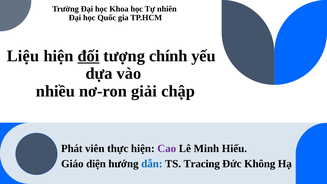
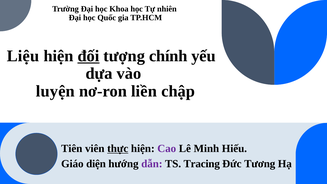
nhiều: nhiều -> luyện
giải: giải -> liền
Phát: Phát -> Tiên
thực underline: none -> present
dẫn colour: blue -> purple
Không: Không -> Tương
